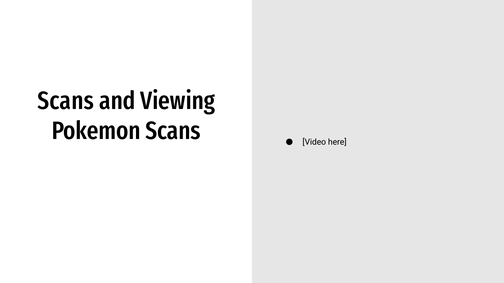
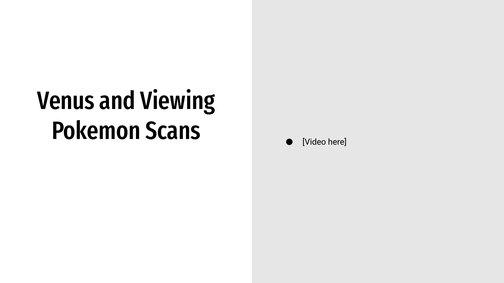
Scans at (66, 101): Scans -> Venus
